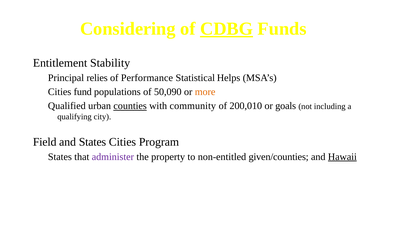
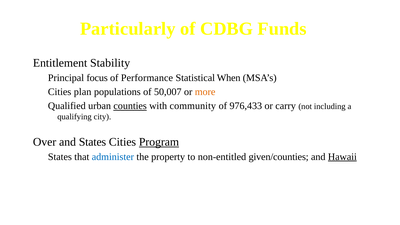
Considering: Considering -> Particularly
CDBG underline: present -> none
relies: relies -> focus
Helps: Helps -> When
fund: fund -> plan
50,090: 50,090 -> 50,007
200,010: 200,010 -> 976,433
goals: goals -> carry
Field: Field -> Over
Program underline: none -> present
administer colour: purple -> blue
